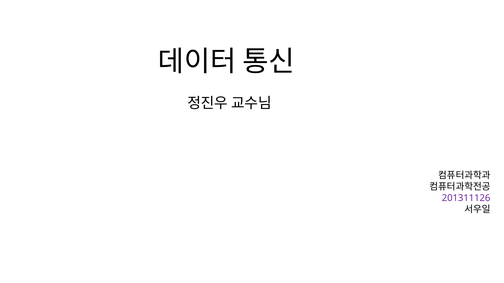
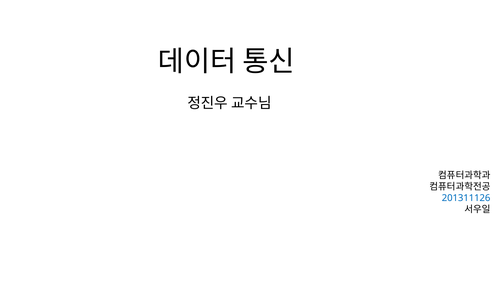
201311126 colour: purple -> blue
